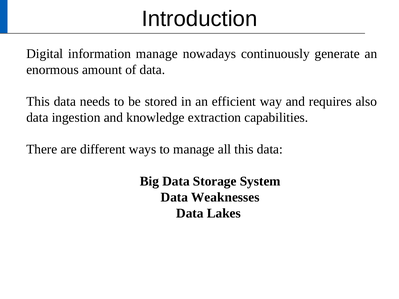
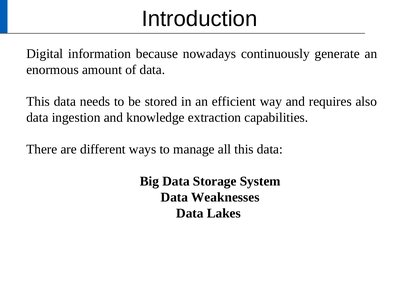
information manage: manage -> because
